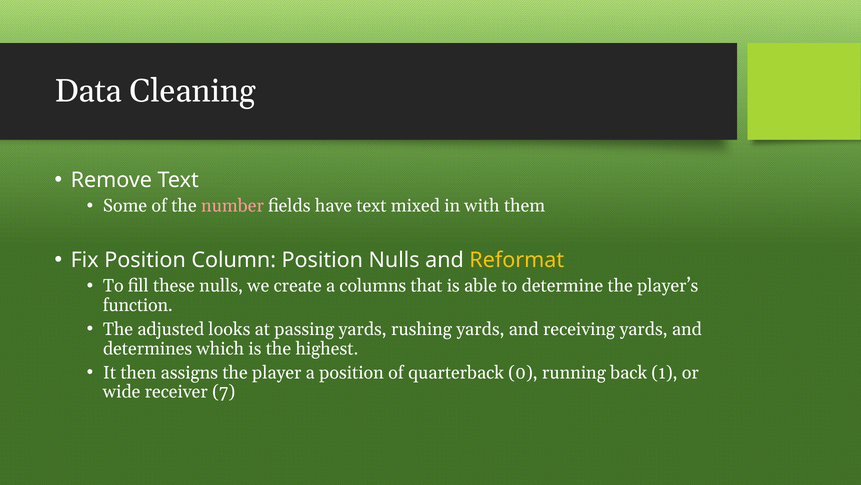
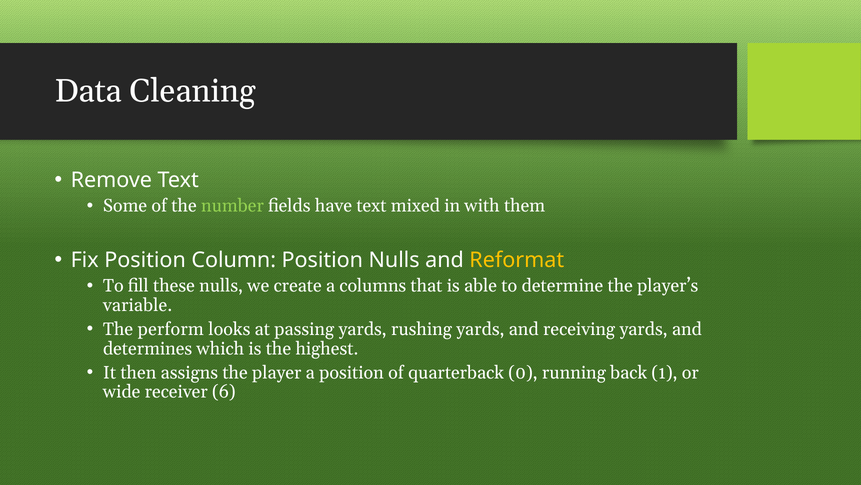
number colour: pink -> light green
function: function -> variable
adjusted: adjusted -> perform
7: 7 -> 6
